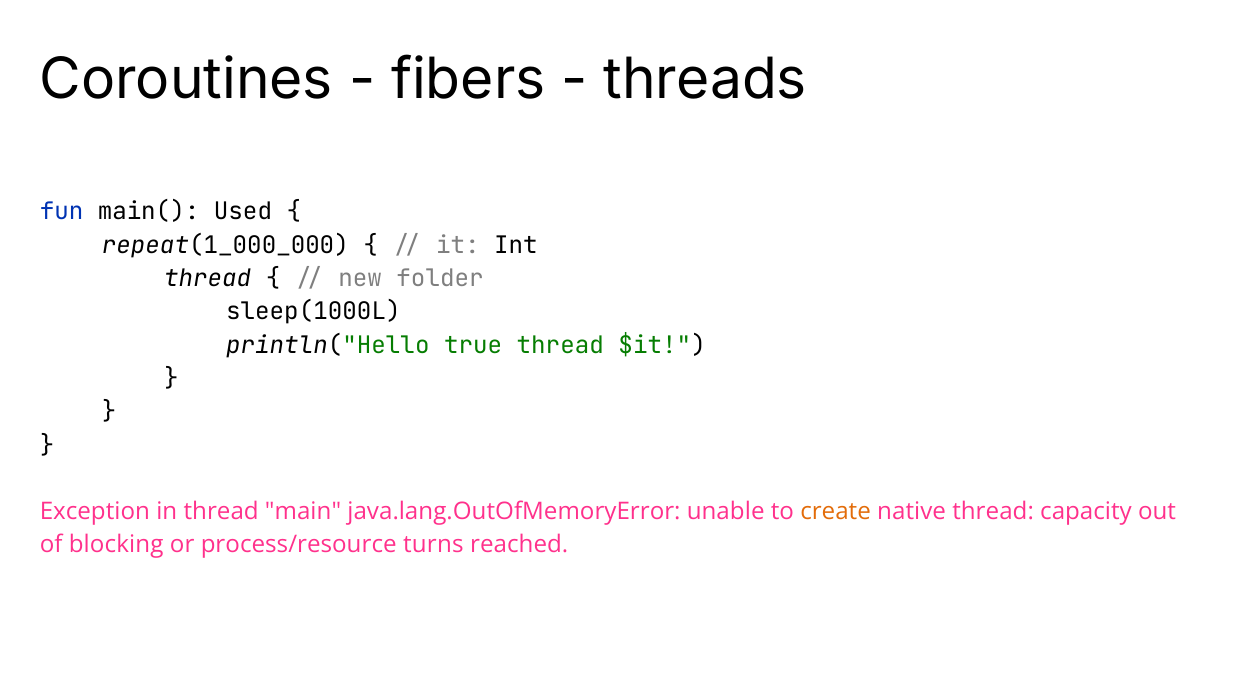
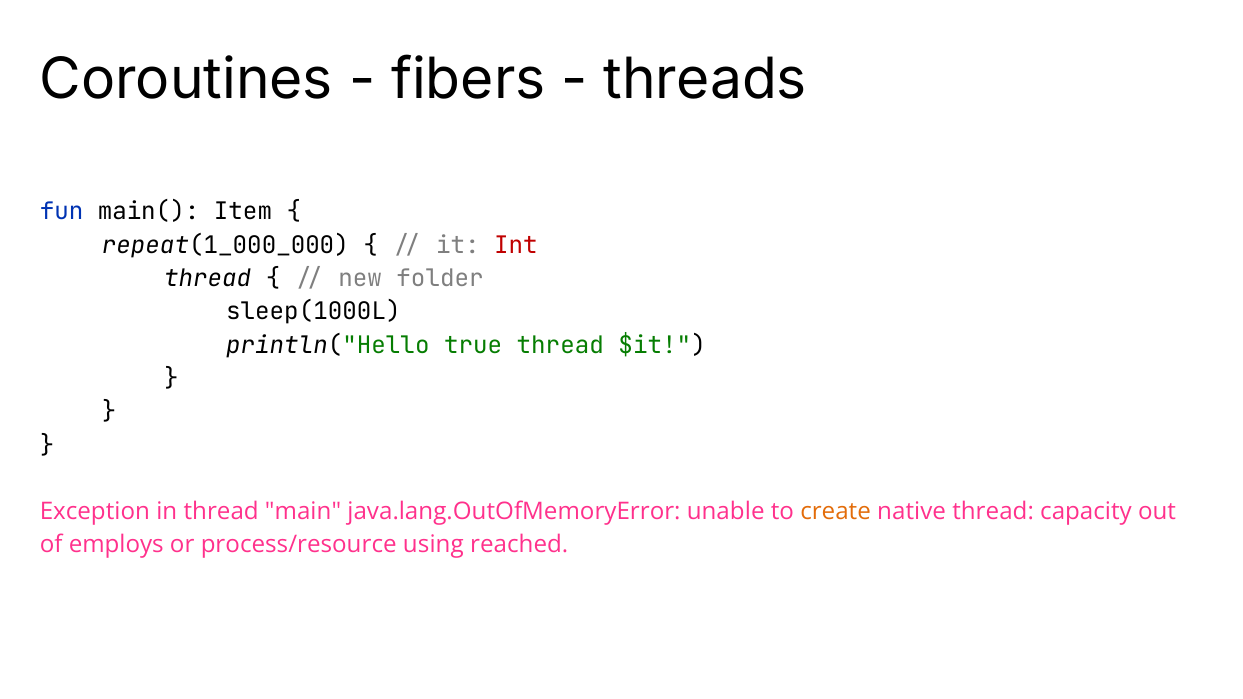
Used: Used -> Item
Int colour: black -> red
blocking: blocking -> employs
turns: turns -> using
